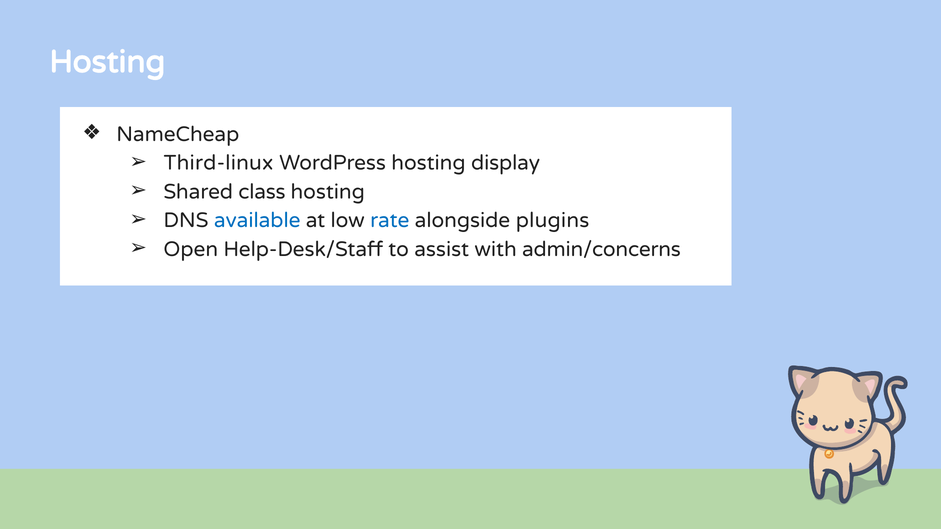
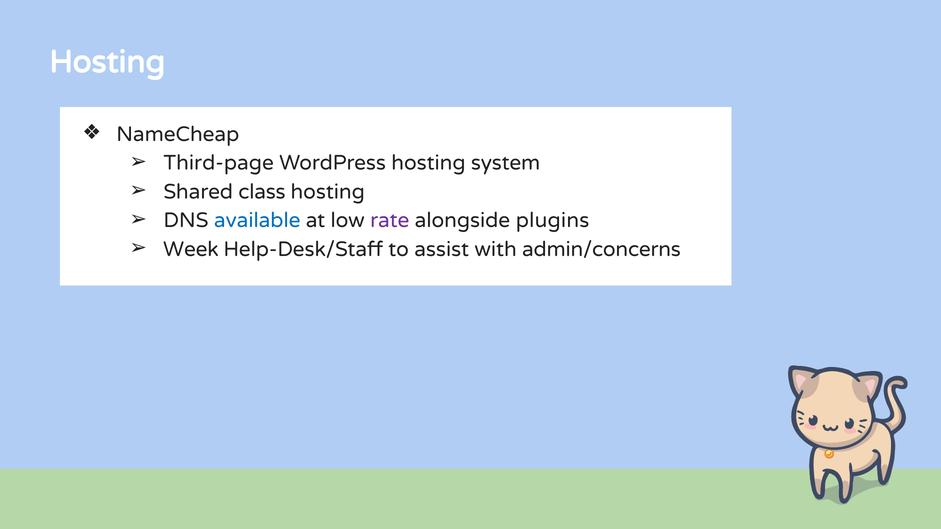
Third-linux: Third-linux -> Third-page
display: display -> system
rate colour: blue -> purple
Open: Open -> Week
